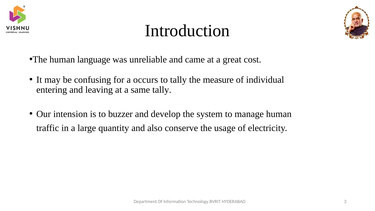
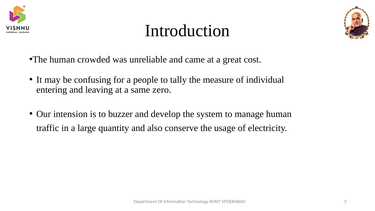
language: language -> crowded
occurs: occurs -> people
same tally: tally -> zero
